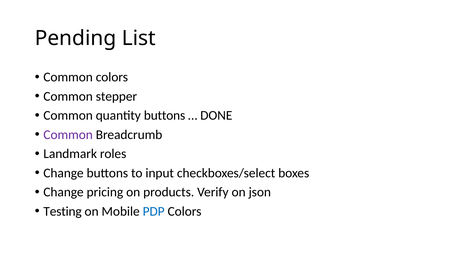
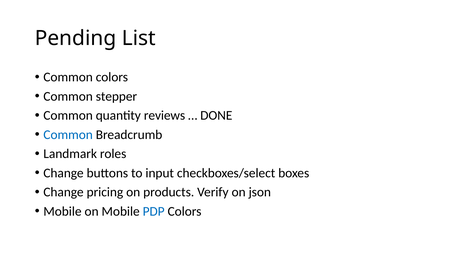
quantity buttons: buttons -> reviews
Common at (68, 135) colour: purple -> blue
Testing at (63, 211): Testing -> Mobile
